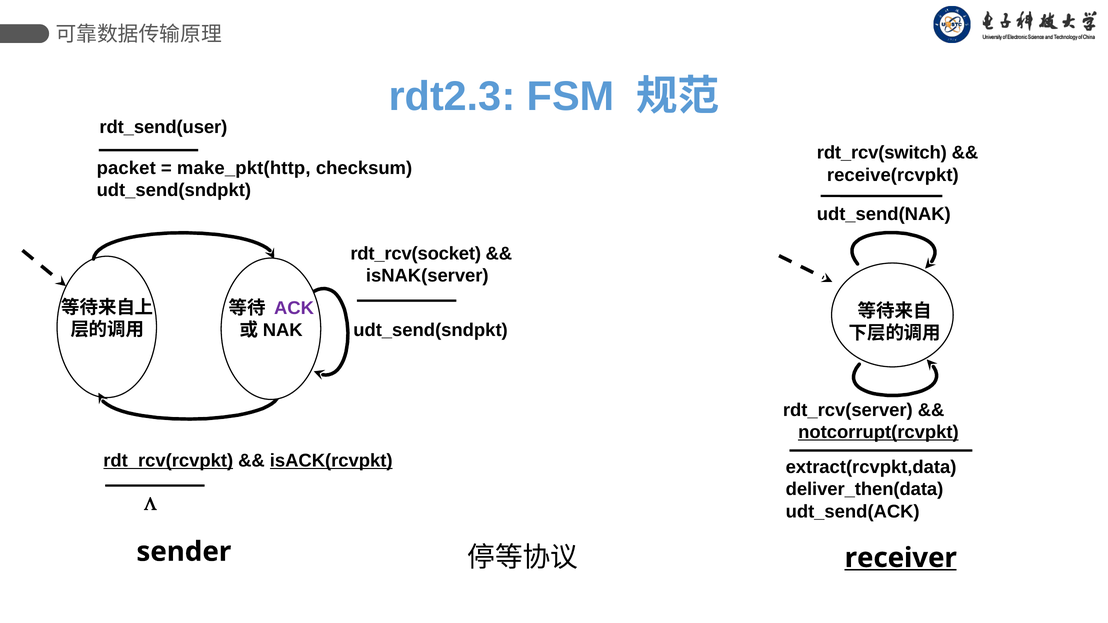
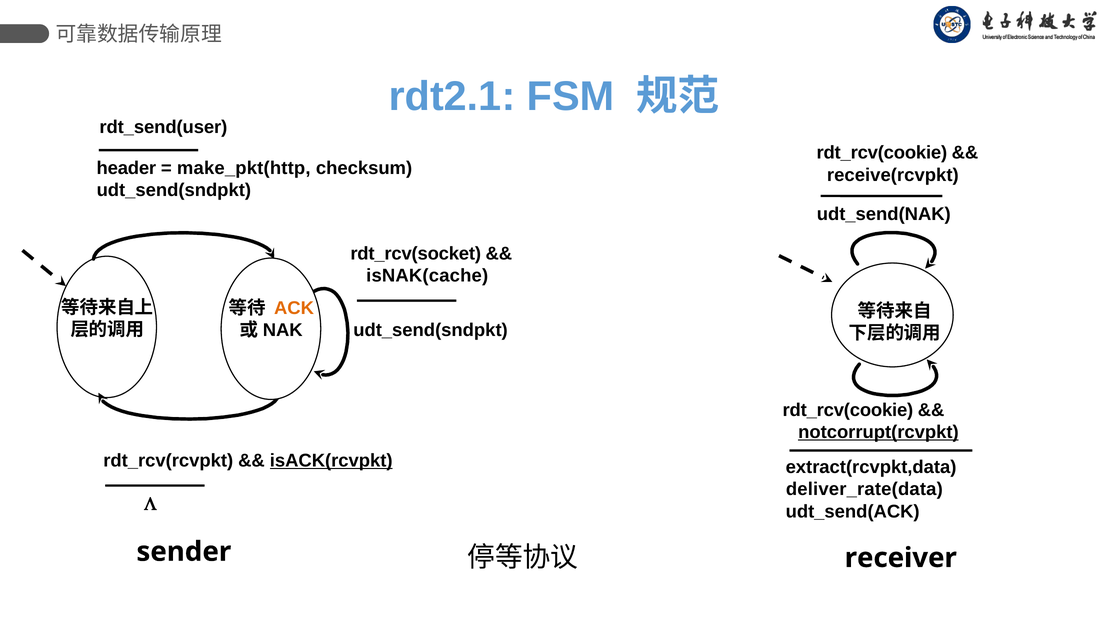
rdt2.3: rdt2.3 -> rdt2.1
rdt_rcv(switch at (882, 153): rdt_rcv(switch -> rdt_rcv(cookie
packet: packet -> header
isNAK(server: isNAK(server -> isNAK(cache
ACK colour: purple -> orange
rdt_rcv(server at (848, 410): rdt_rcv(server -> rdt_rcv(cookie
rdt_rcv(rcvpkt underline: present -> none
deliver_then(data: deliver_then(data -> deliver_rate(data
receiver underline: present -> none
